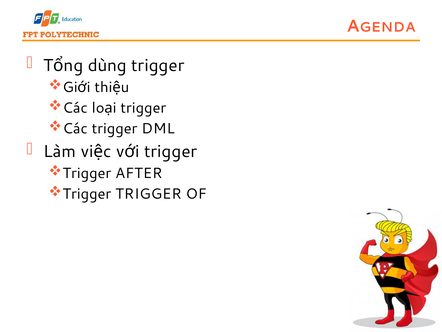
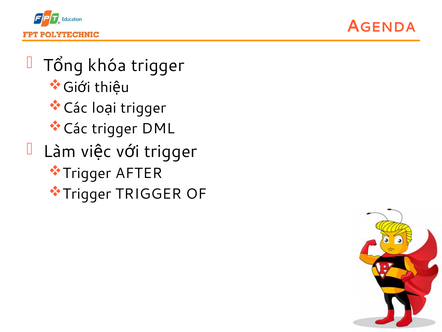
dùng: dùng -> khóa
